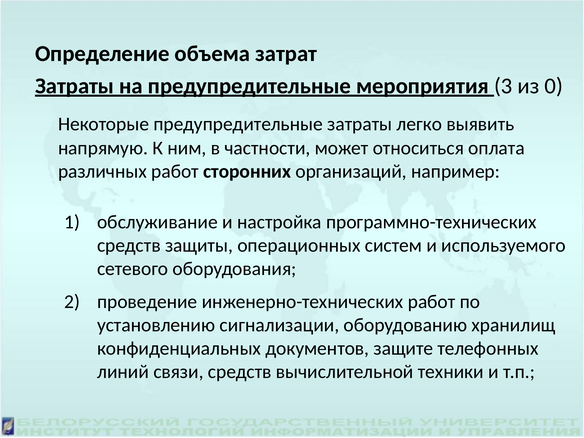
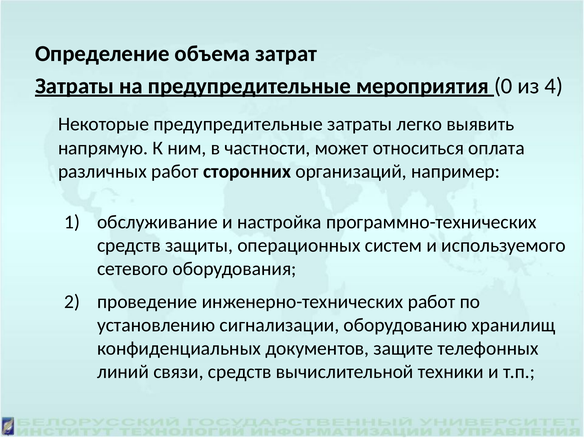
3: 3 -> 0
0: 0 -> 4
